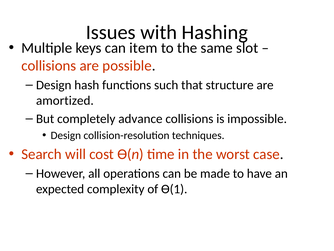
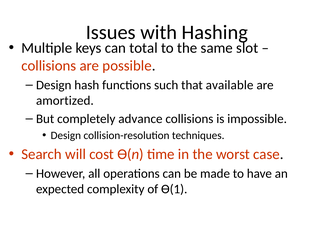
item: item -> total
structure: structure -> available
